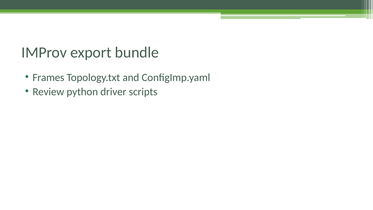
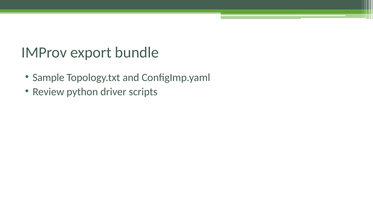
Frames: Frames -> Sample
